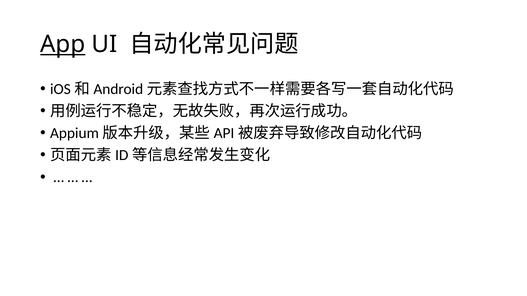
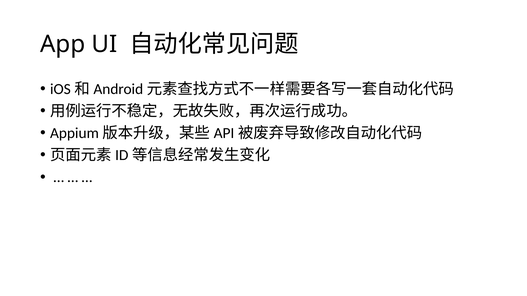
App underline: present -> none
